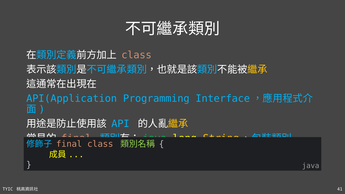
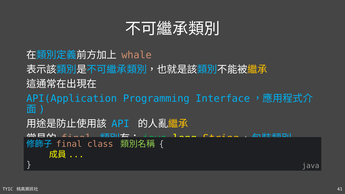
class at (137, 55): class -> whale
